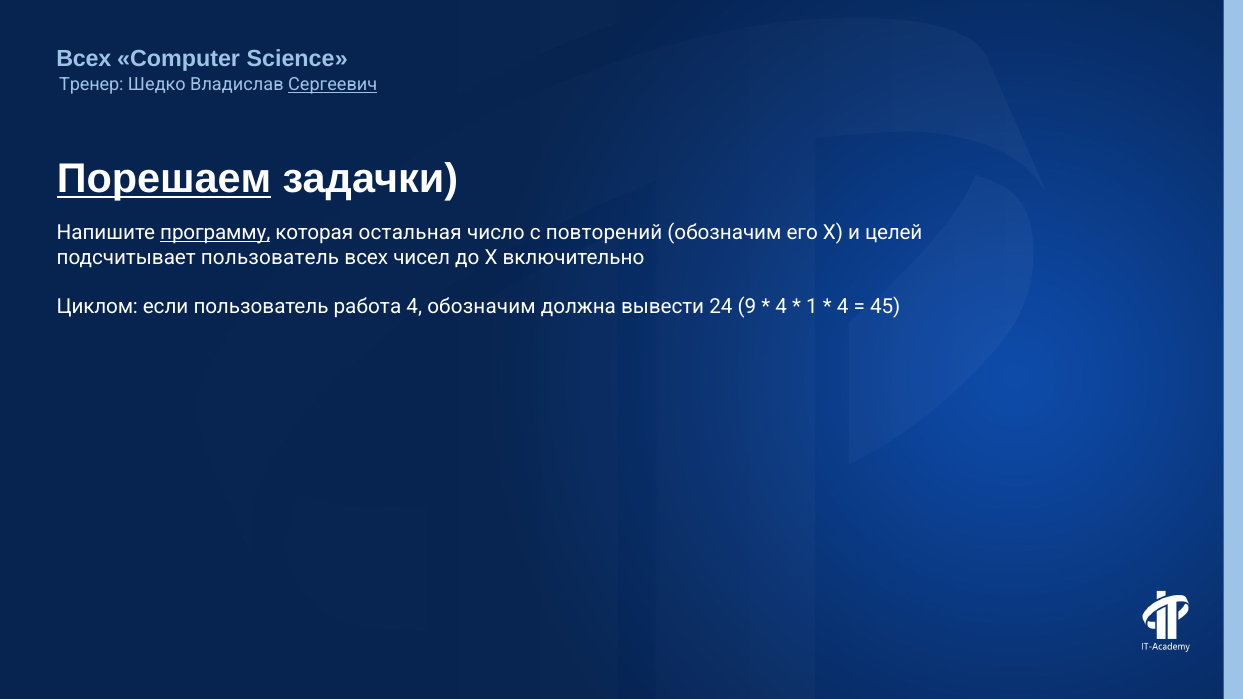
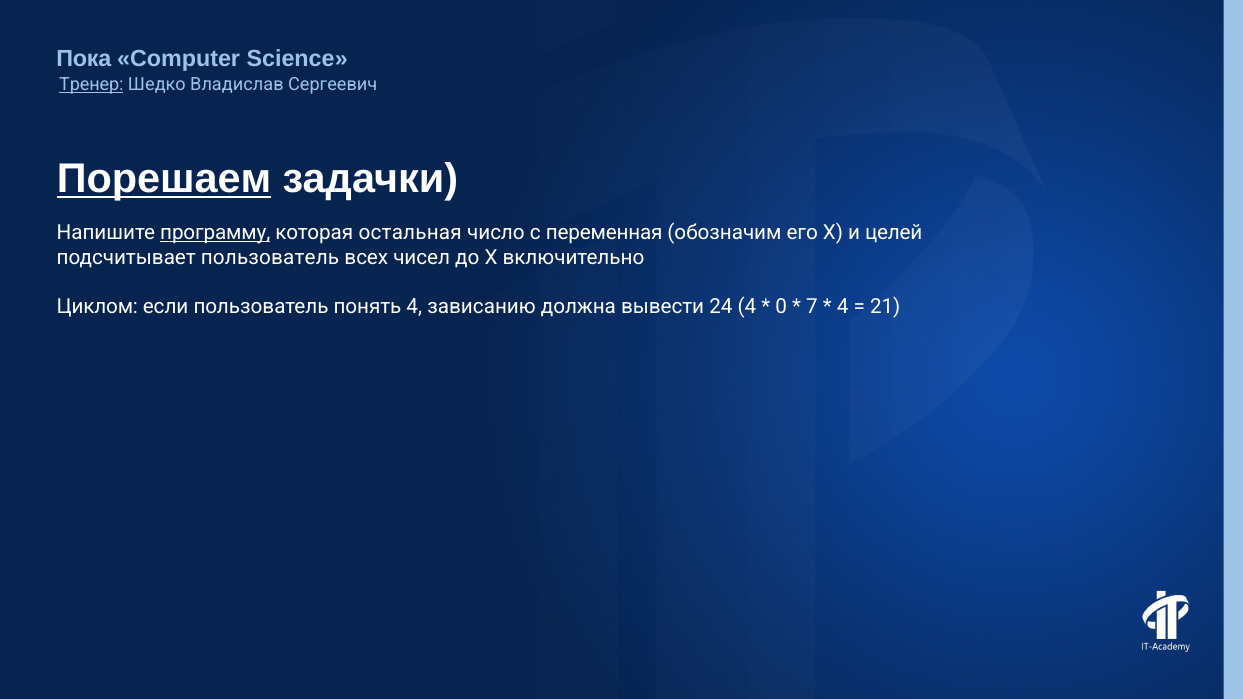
Всех at (84, 59): Всех -> Пока
Тренер underline: none -> present
Сергеевич underline: present -> none
повторений: повторений -> переменная
работа: работа -> понять
4 обозначим: обозначим -> зависанию
24 9: 9 -> 4
4 at (781, 307): 4 -> 0
1: 1 -> 7
45: 45 -> 21
